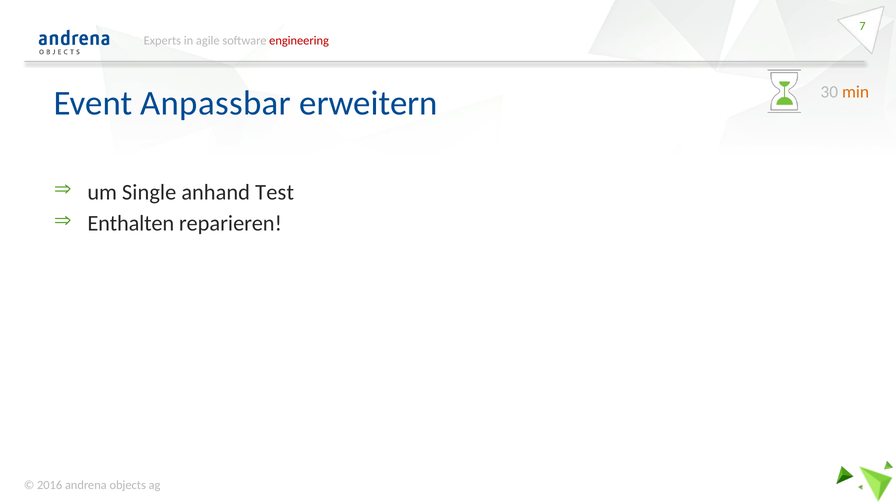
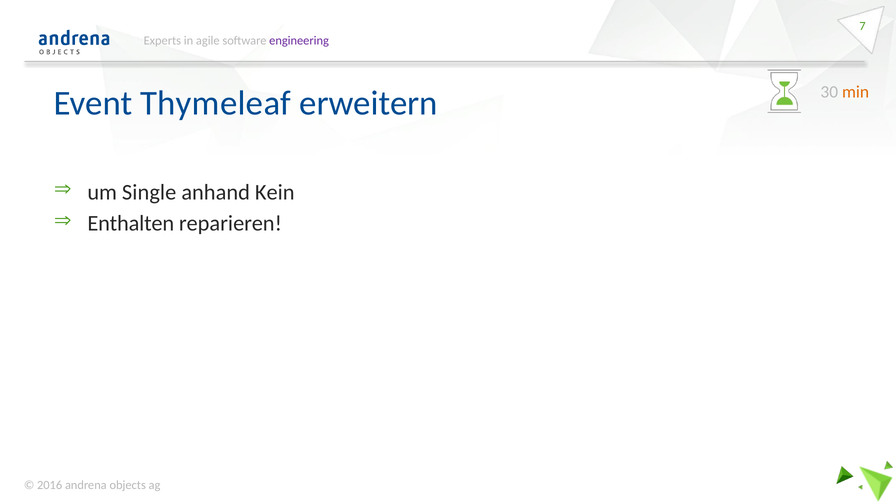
engineering colour: red -> purple
Anpassbar: Anpassbar -> Thymeleaf
Test: Test -> Kein
